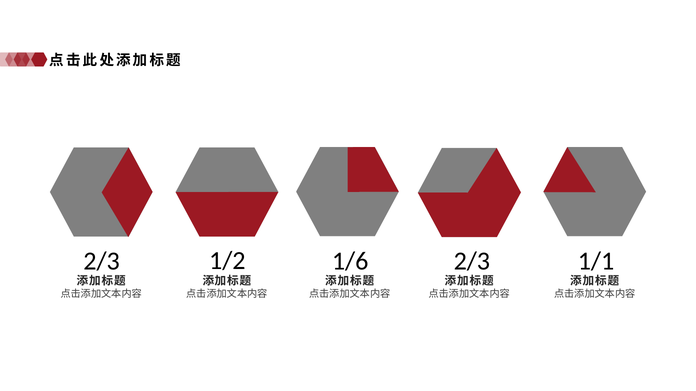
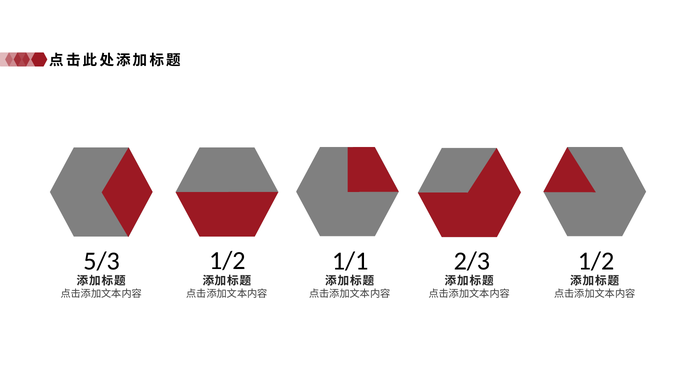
2/3 at (102, 262): 2/3 -> 5/3
1/6: 1/6 -> 1/1
2/3 1/1: 1/1 -> 1/2
